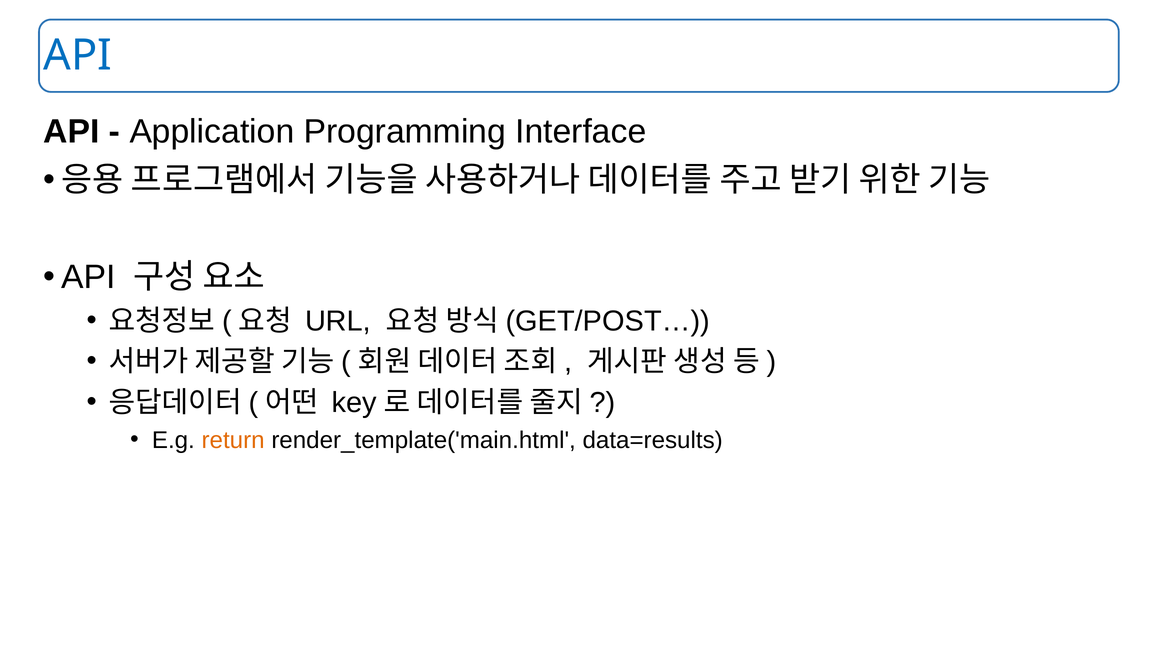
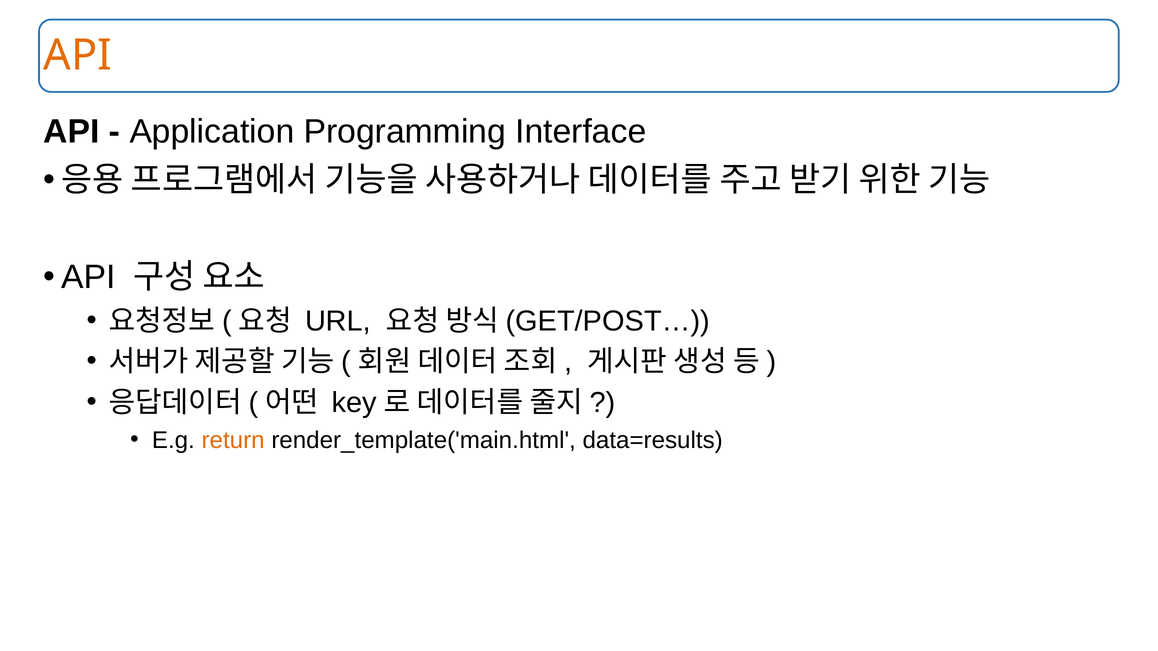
API at (78, 55) colour: blue -> orange
